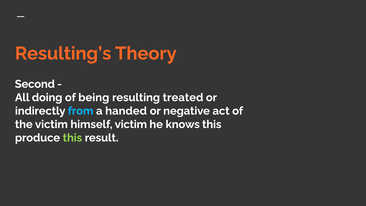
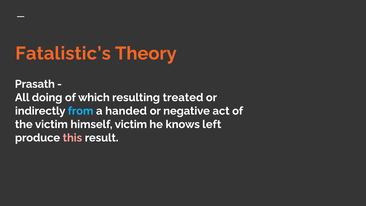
Resulting’s: Resulting’s -> Fatalistic’s
Second: Second -> Prasath
being: being -> which
knows this: this -> left
this at (72, 138) colour: light green -> pink
